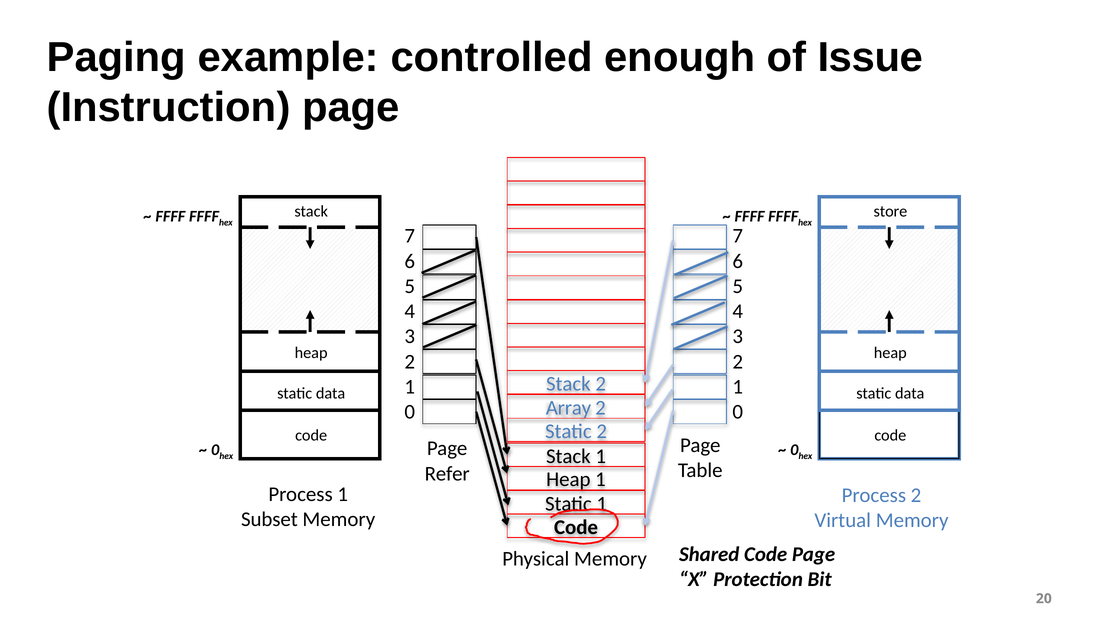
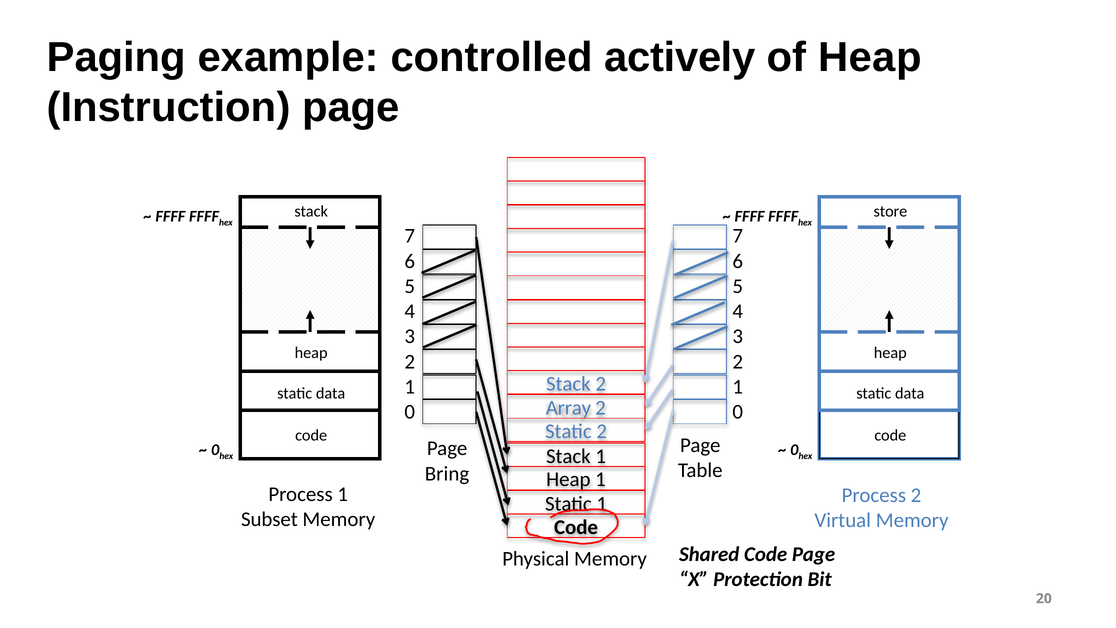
enough: enough -> actively
of Issue: Issue -> Heap
Refer: Refer -> Bring
